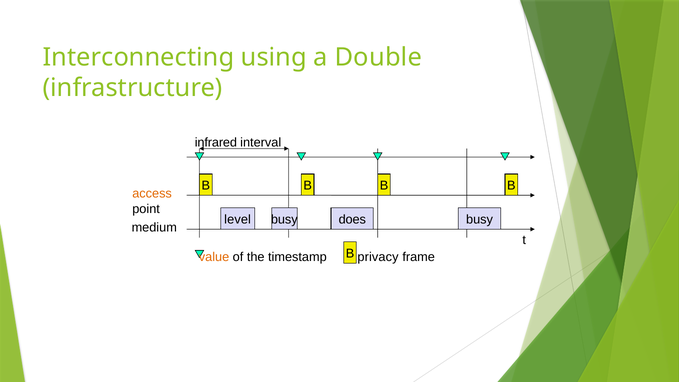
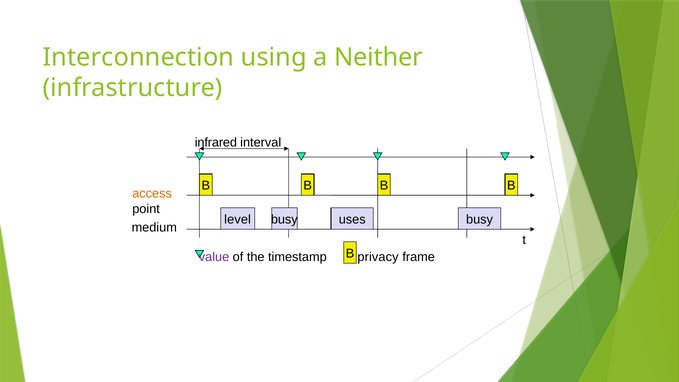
Interconnecting: Interconnecting -> Interconnection
Double: Double -> Neither
does: does -> uses
value colour: orange -> purple
